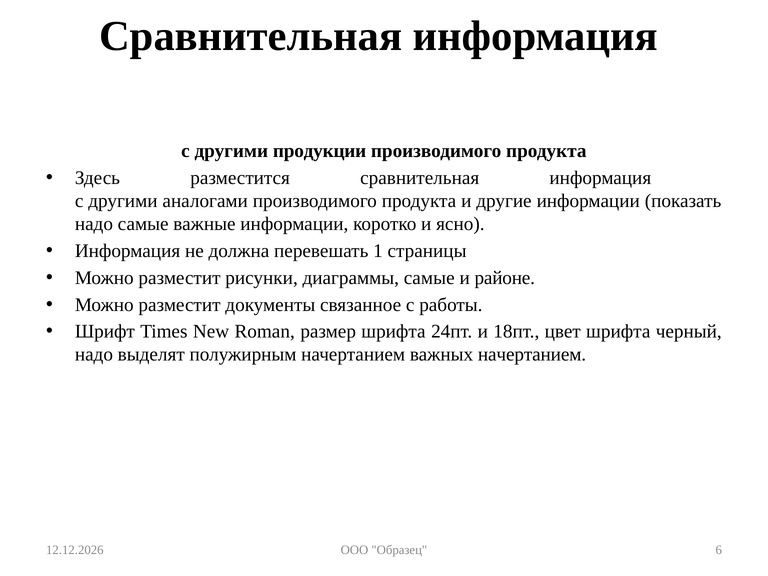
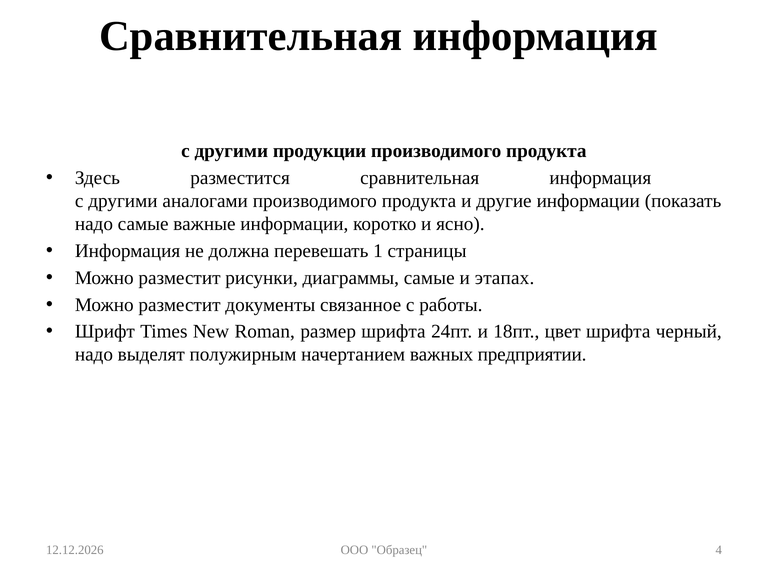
районе: районе -> этапах
важных начертанием: начертанием -> предприятии
6: 6 -> 4
